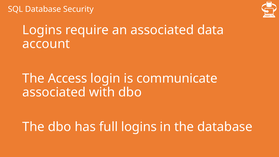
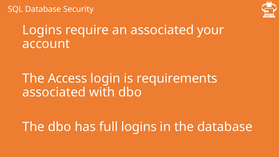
data: data -> your
communicate: communicate -> requirements
